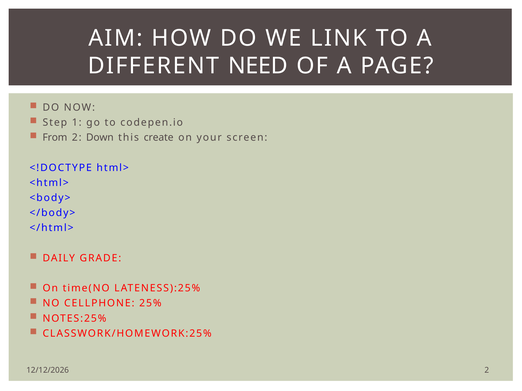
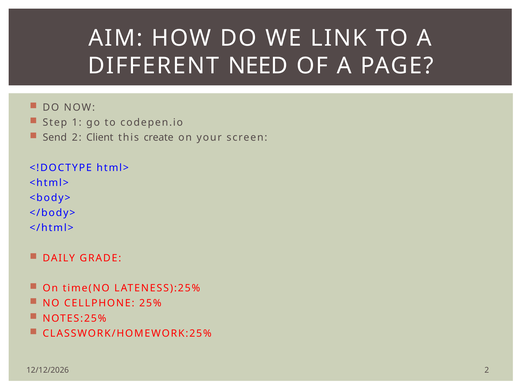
From: From -> Send
Down: Down -> Client
